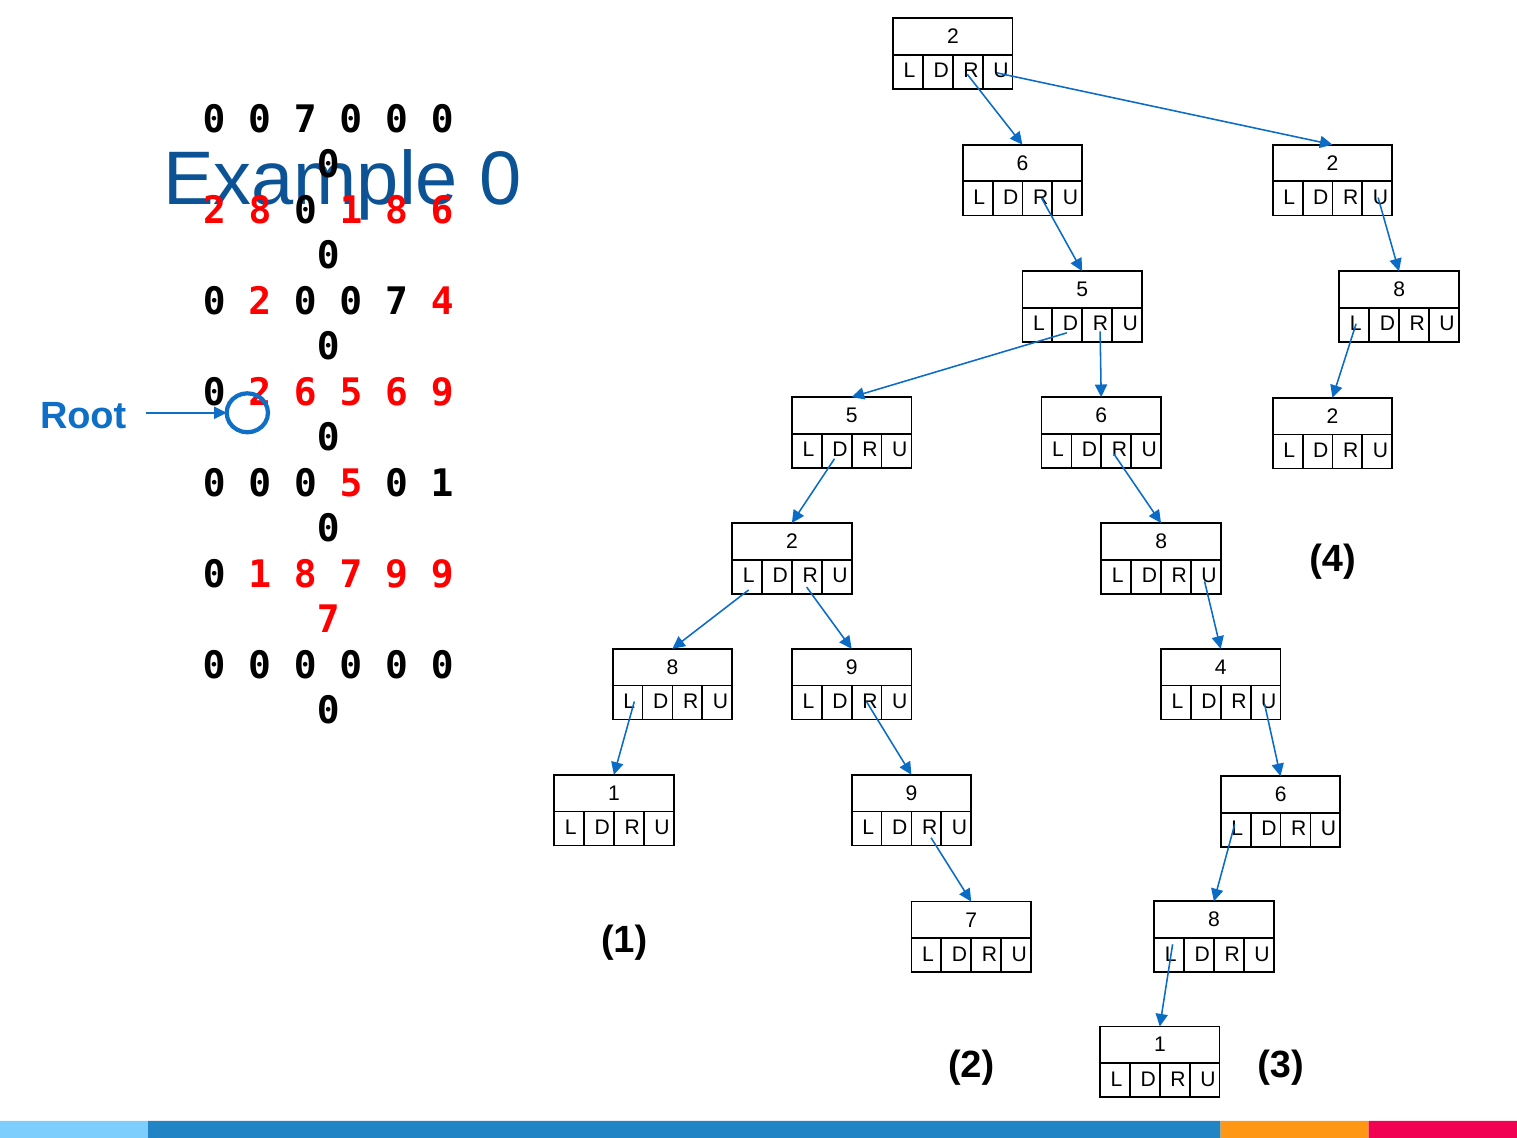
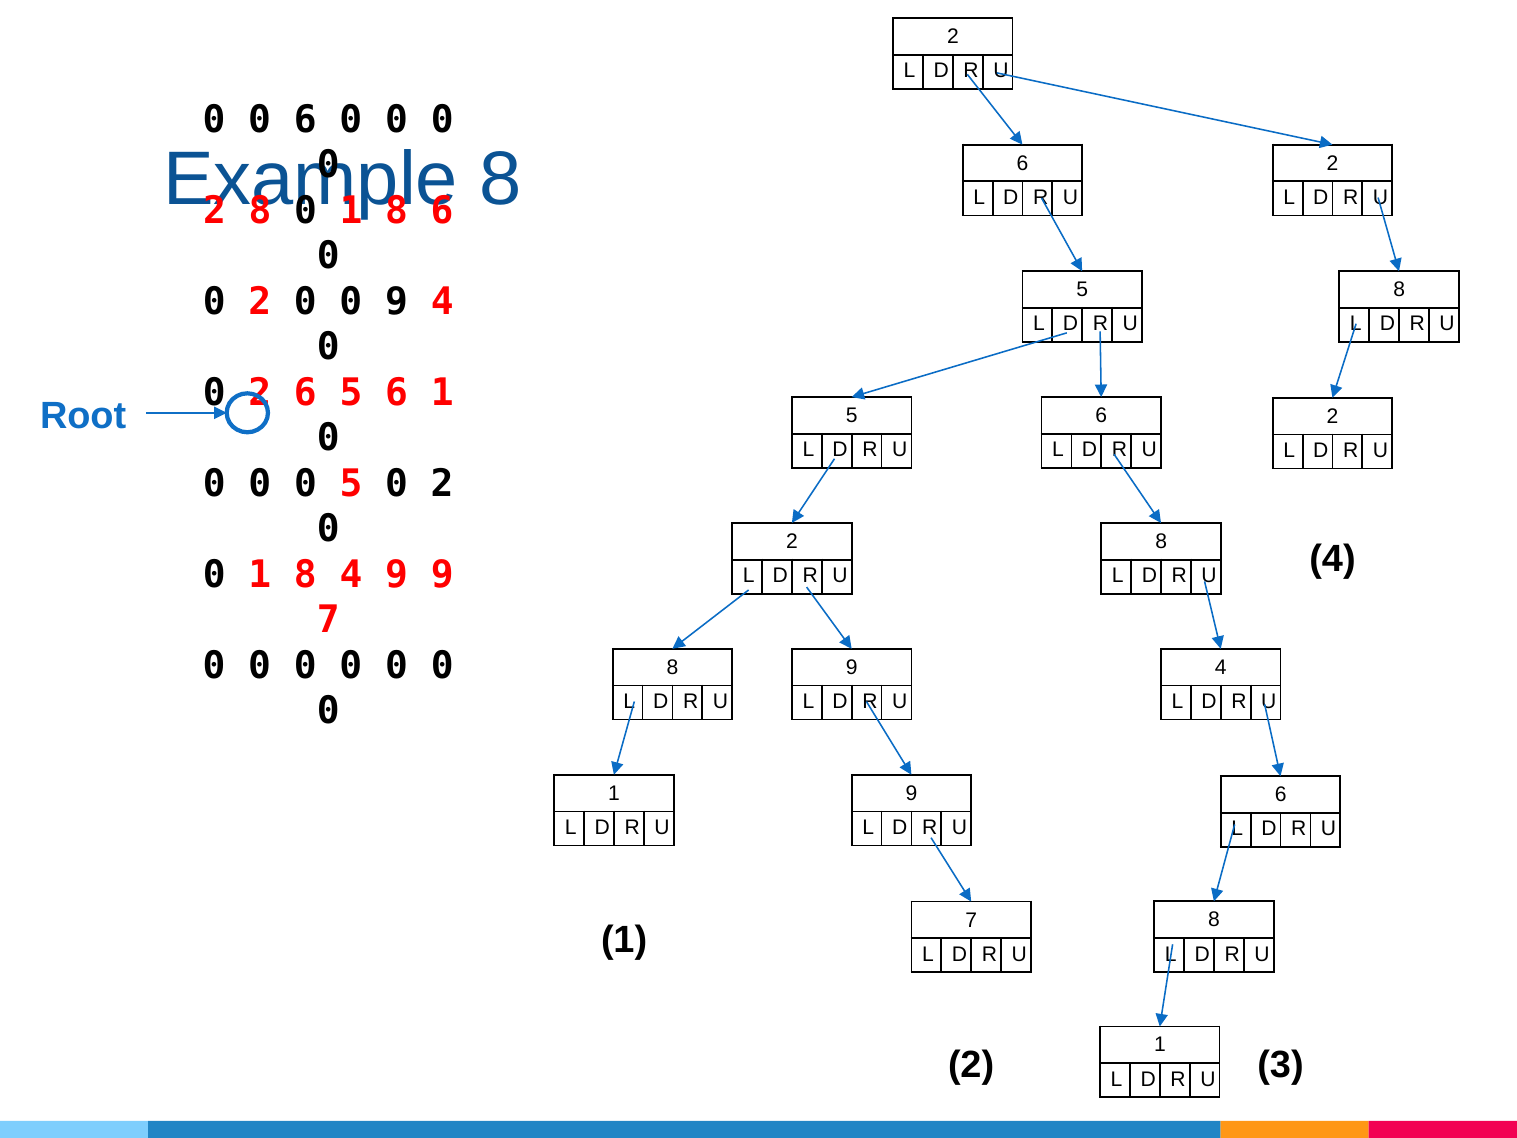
7 at (305, 120): 7 -> 6
0 at (500, 180): 0 -> 8
2 0 0 7: 7 -> 9
6 9: 9 -> 1
5 0 1: 1 -> 2
8 7: 7 -> 4
